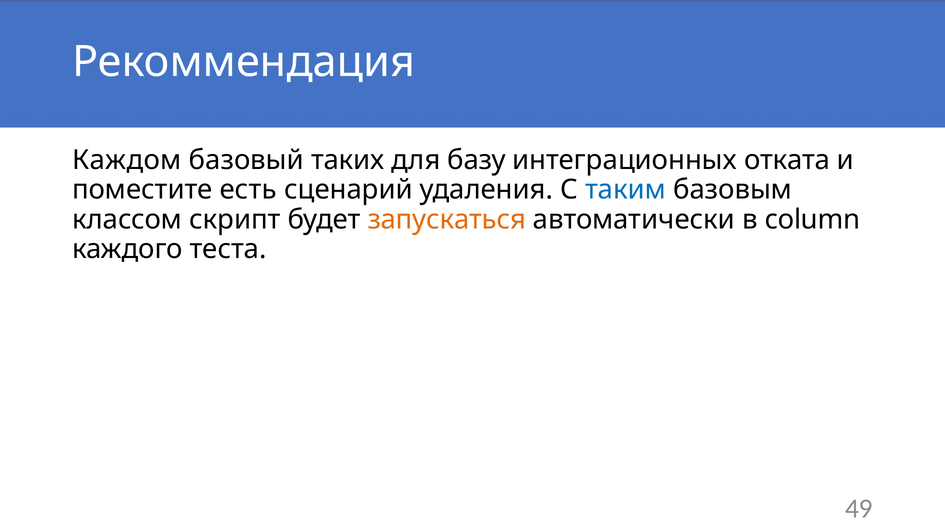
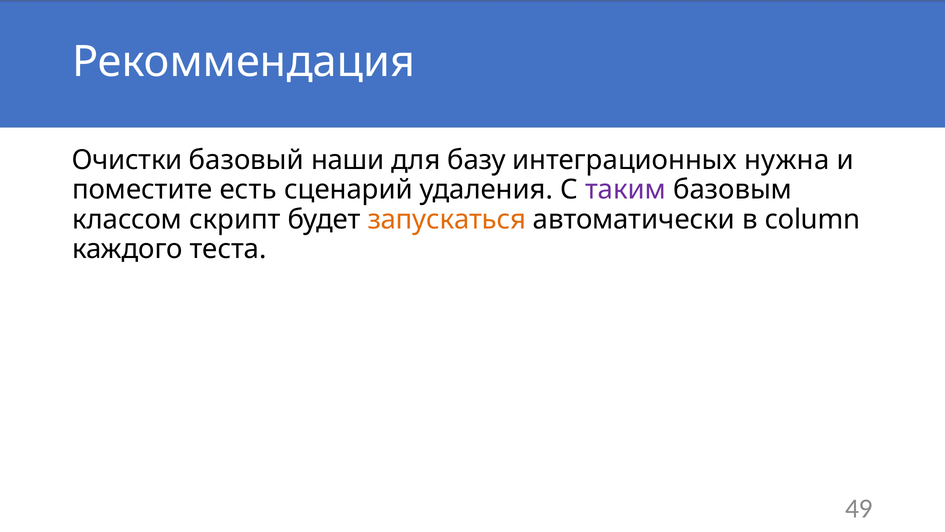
Каждом: Каждом -> Очистки
таких: таких -> наши
отката: отката -> нужна
таким colour: blue -> purple
